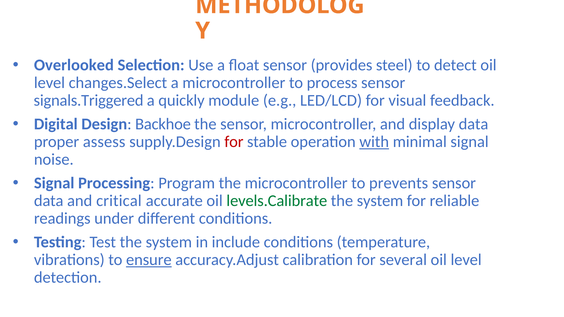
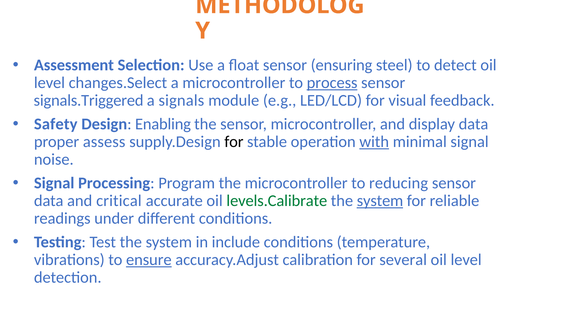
Overlooked: Overlooked -> Assessment
provides: provides -> ensuring
process underline: none -> present
quickly: quickly -> signals
Digital: Digital -> Safety
Backhoe: Backhoe -> Enabling
for at (234, 142) colour: red -> black
prevents: prevents -> reducing
system at (380, 201) underline: none -> present
